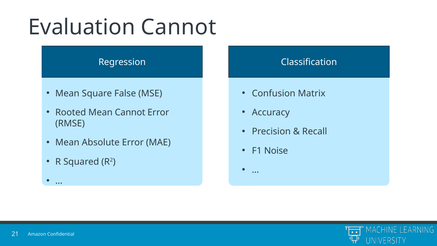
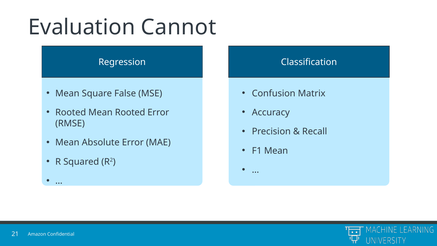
Mean Cannot: Cannot -> Rooted
F1 Noise: Noise -> Mean
